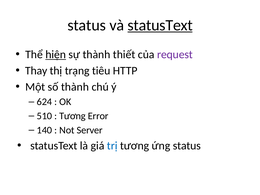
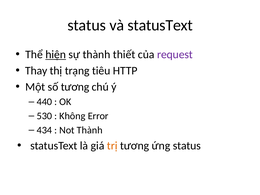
statusText at (160, 25) underline: present -> none
số thành: thành -> tương
624: 624 -> 440
510: 510 -> 530
Tương at (72, 116): Tương -> Không
140: 140 -> 434
Not Server: Server -> Thành
trị colour: blue -> orange
